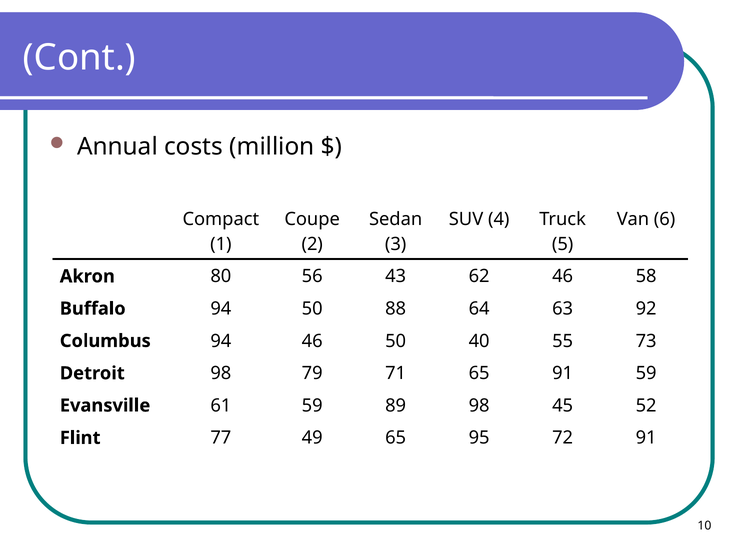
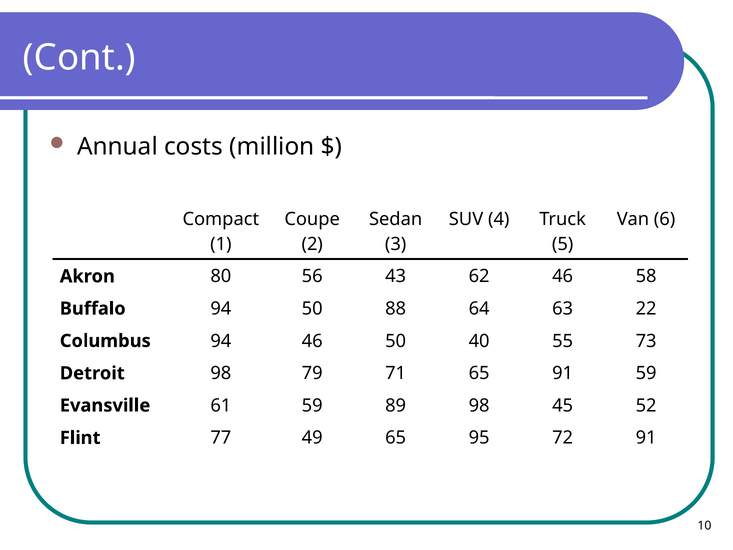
92: 92 -> 22
